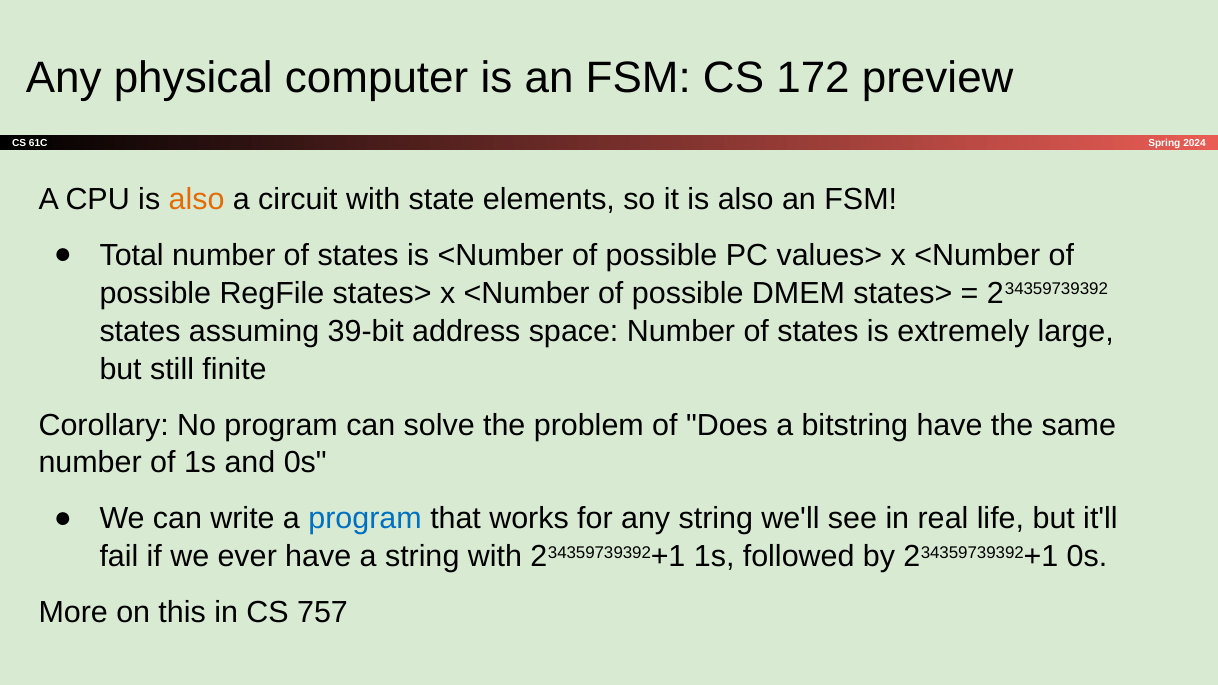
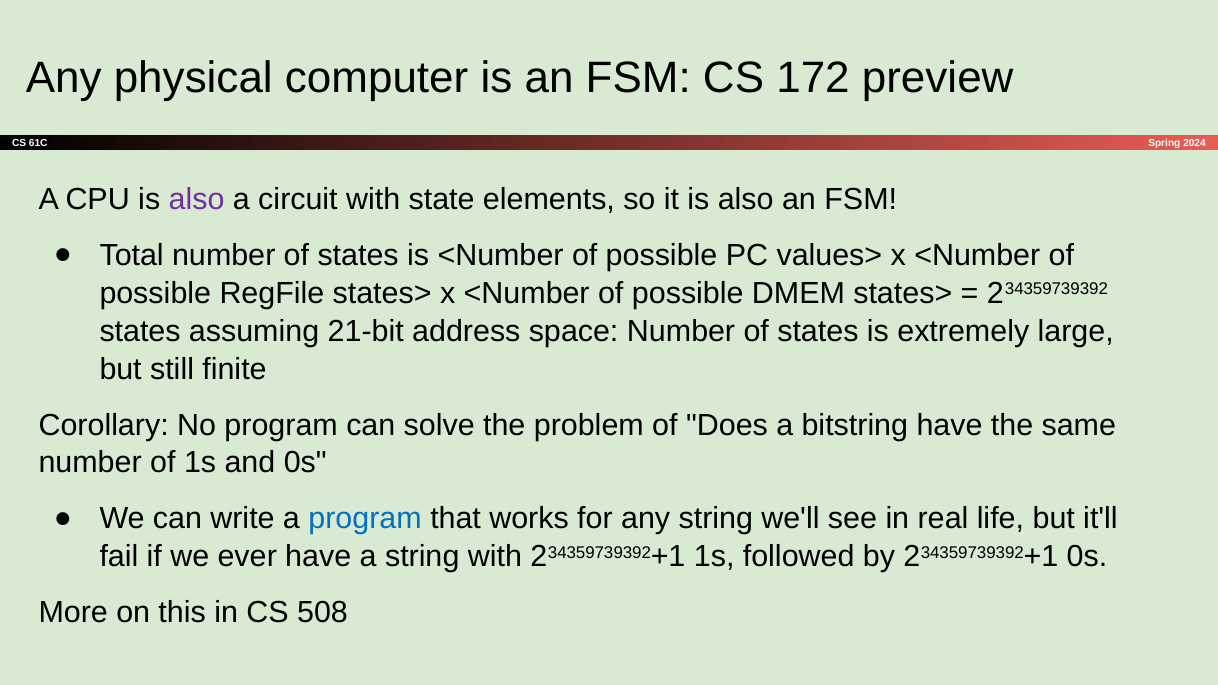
also at (197, 200) colour: orange -> purple
39-bit: 39-bit -> 21-bit
757: 757 -> 508
